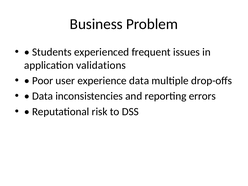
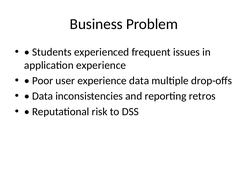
application validations: validations -> experience
errors: errors -> retros
